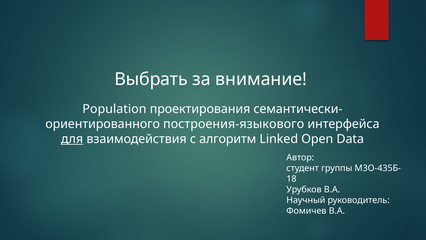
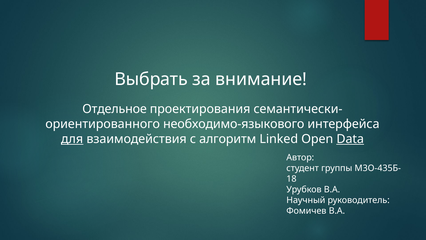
Population: Population -> Отдельное
построения-языкового: построения-языкового -> необходимо-языкового
Data underline: none -> present
